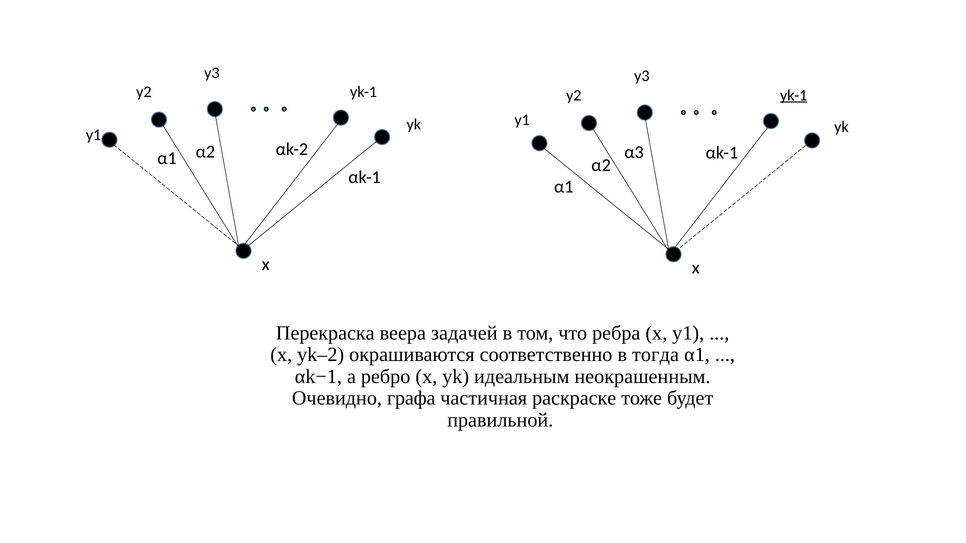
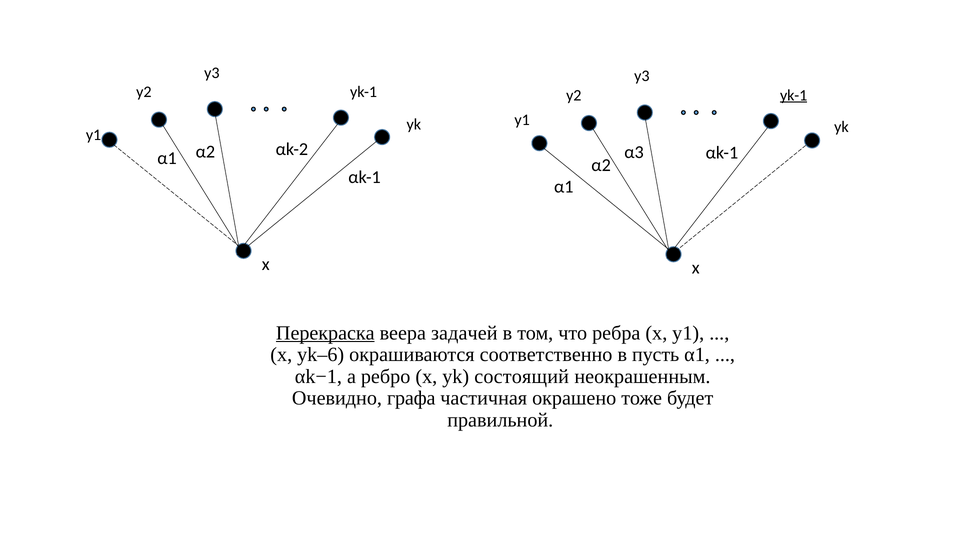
Перекраска underline: none -> present
yk–2: yk–2 -> yk–6
тогда: тогда -> пусть
идеальным: идеальным -> состоящий
раскраске: раскраске -> окрашено
